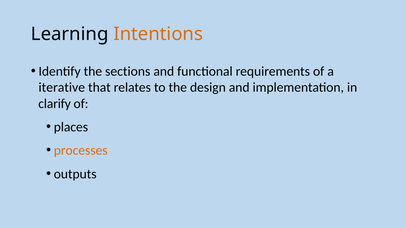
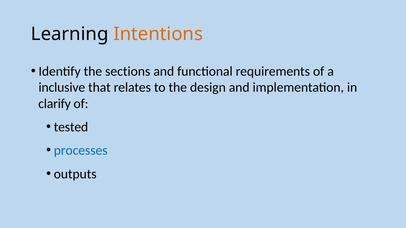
iterative: iterative -> inclusive
places: places -> tested
processes colour: orange -> blue
